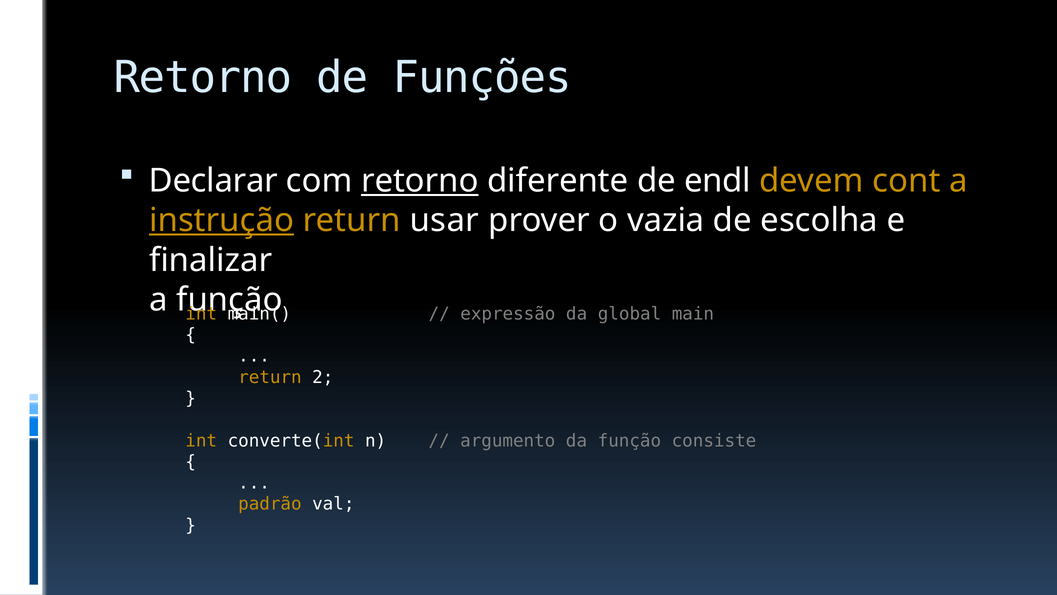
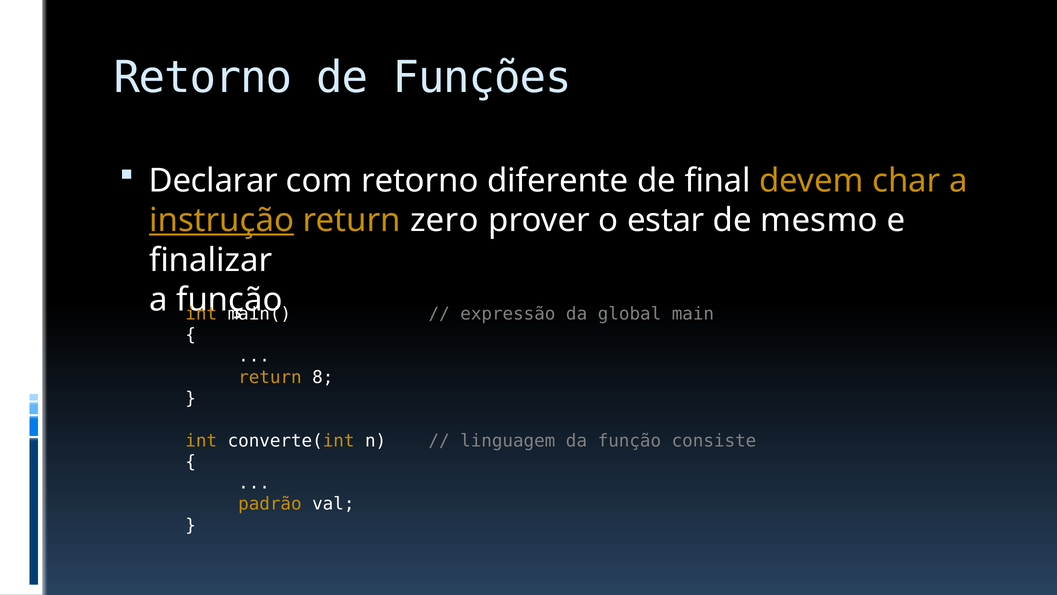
retorno at (420, 181) underline: present -> none
endl: endl -> final
cont: cont -> char
usar: usar -> zero
vazia: vazia -> estar
escolha: escolha -> mesmo
2: 2 -> 8
argumento: argumento -> linguagem
